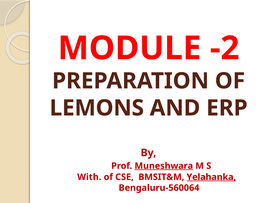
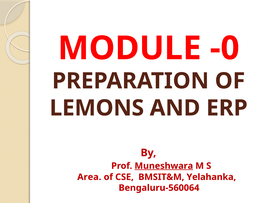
-2: -2 -> -0
With: With -> Area
Yelahanka underline: present -> none
